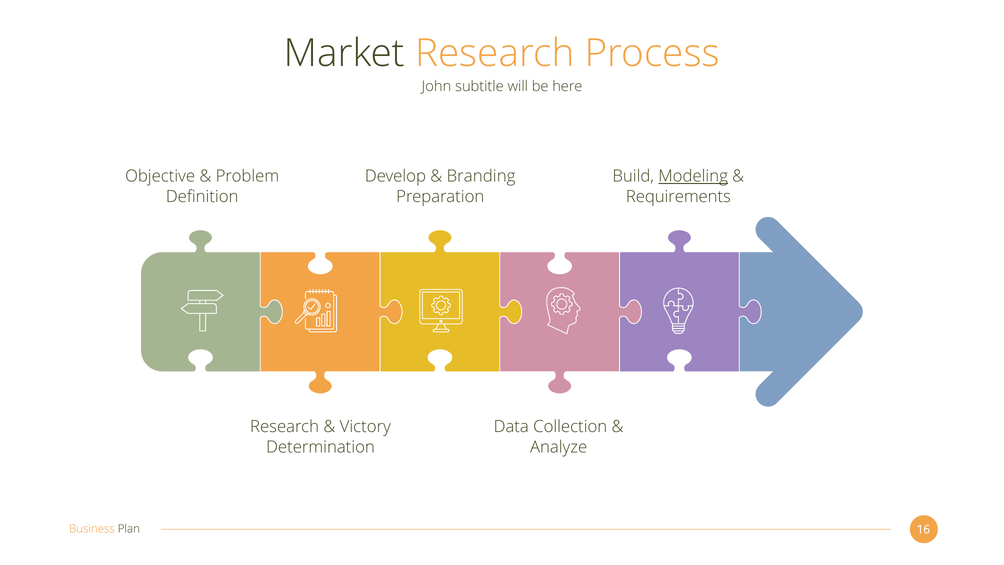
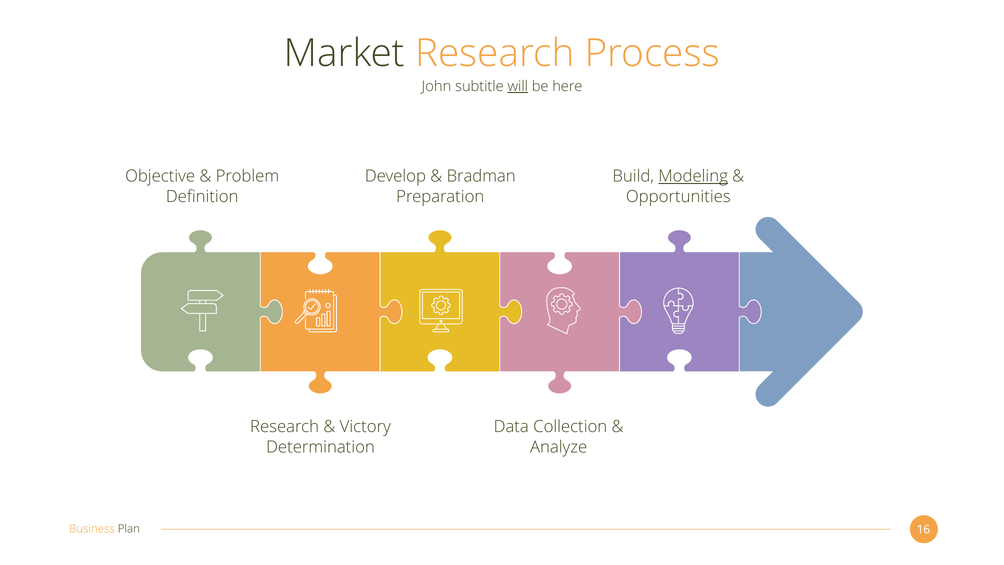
will underline: none -> present
Branding: Branding -> Bradman
Requirements: Requirements -> Opportunities
